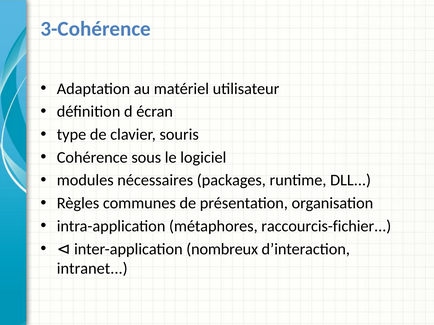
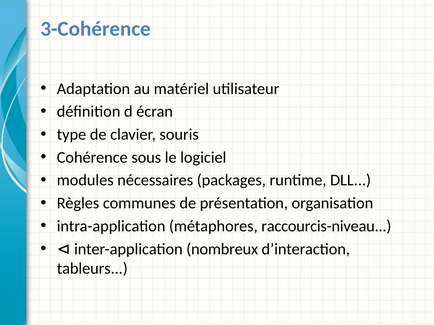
raccourcis-fichier: raccourcis-fichier -> raccourcis-niveau
intranet: intranet -> tableurs
